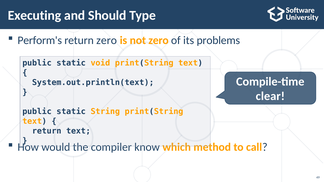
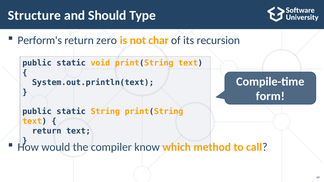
Executing: Executing -> Structure
not zero: zero -> char
problems: problems -> recursion
clear: clear -> form
